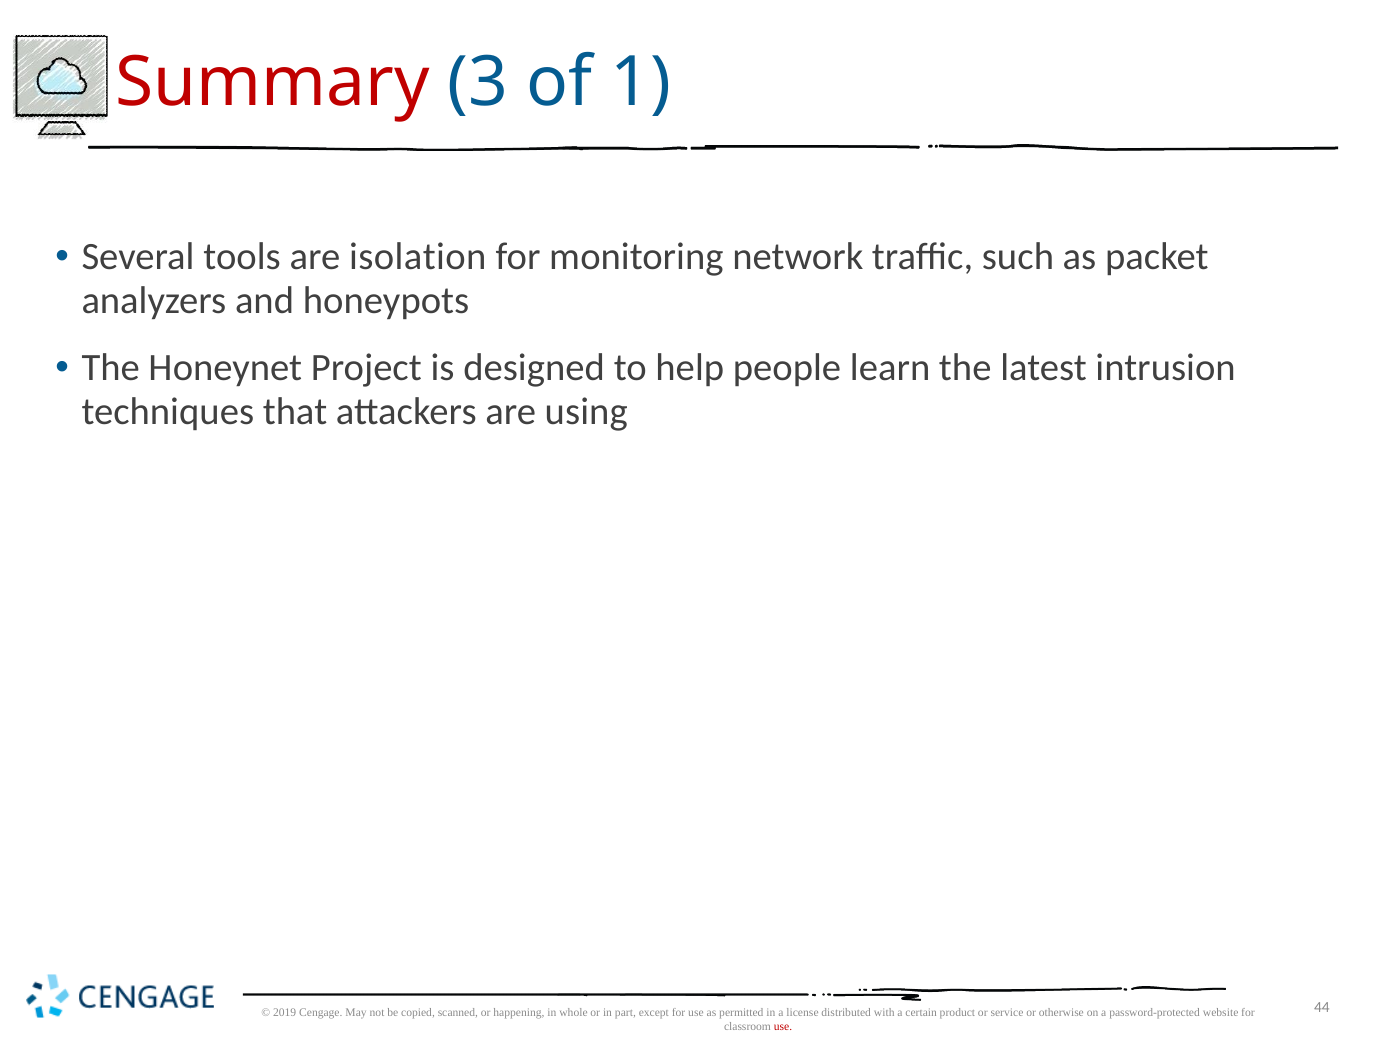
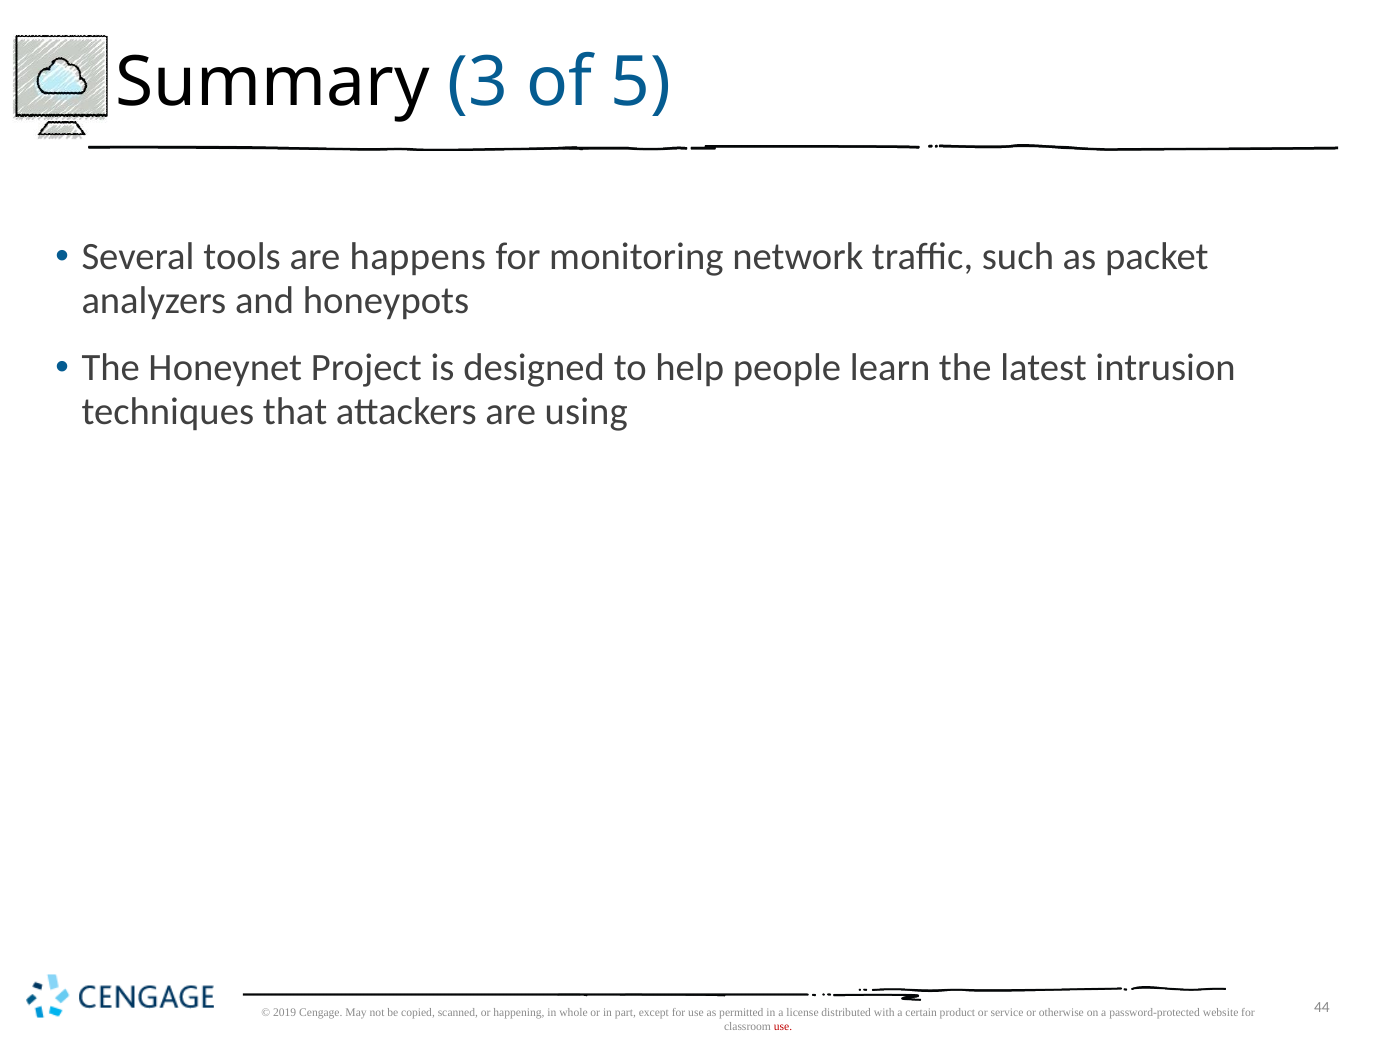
Summary colour: red -> black
1: 1 -> 5
isolation: isolation -> happens
